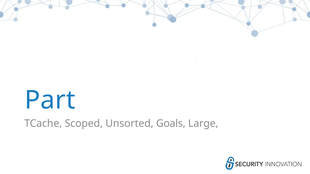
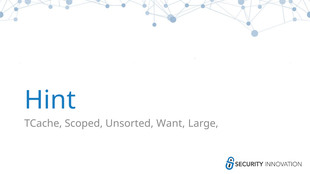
Part: Part -> Hint
Goals: Goals -> Want
